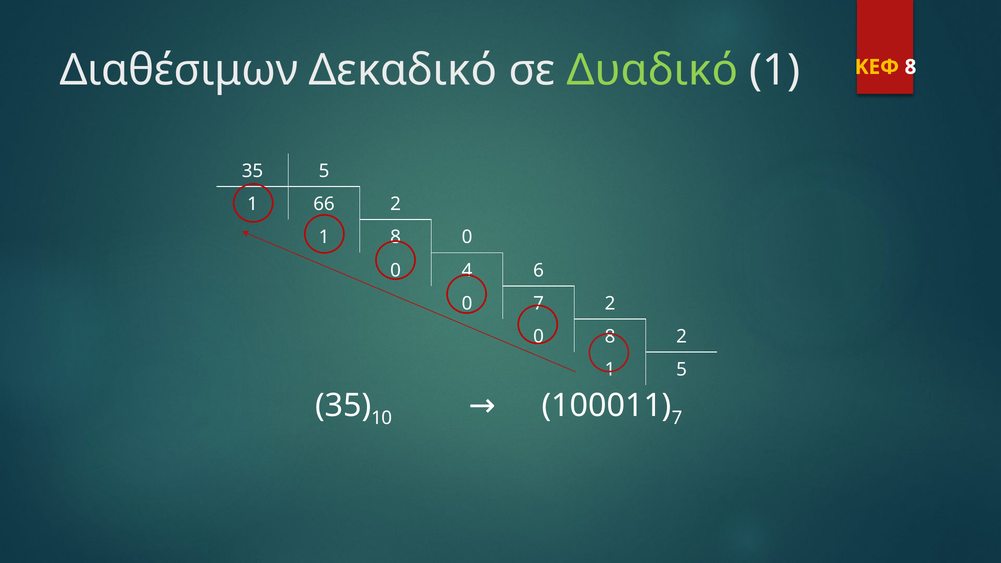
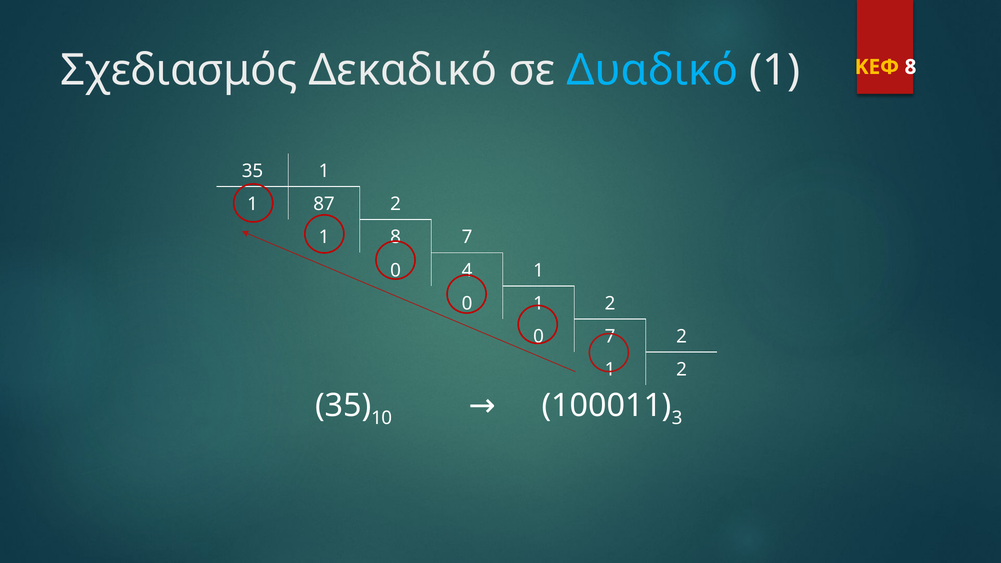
Διαθέσιμων: Διαθέσιμων -> Σχεδιασμός
Δυαδικό colour: light green -> light blue
35 5: 5 -> 1
66: 66 -> 87
8 0: 0 -> 7
4 6: 6 -> 1
0 7: 7 -> 1
0 8: 8 -> 7
5 at (682, 370): 5 -> 2
7 at (677, 418): 7 -> 3
